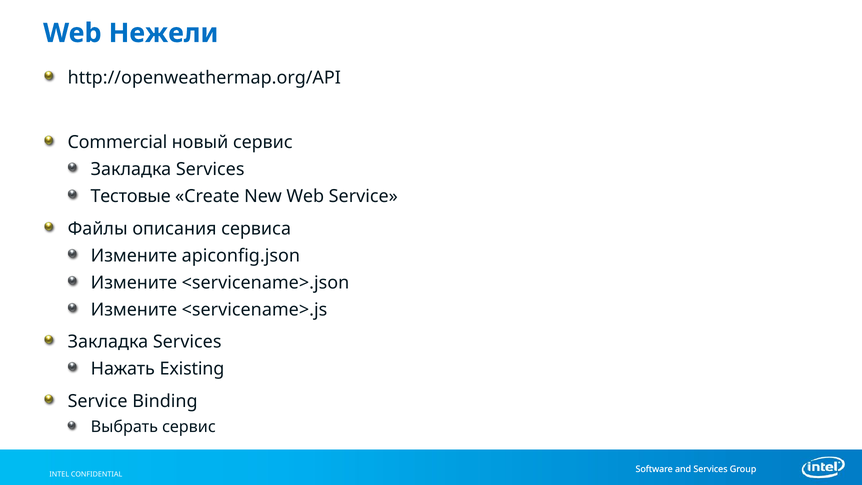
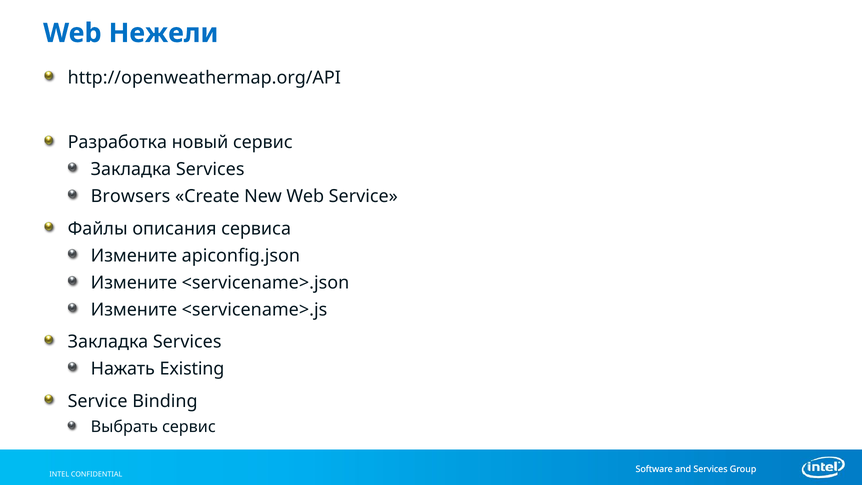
Commercial: Commercial -> Разработка
Тестовые: Тестовые -> Browsers
